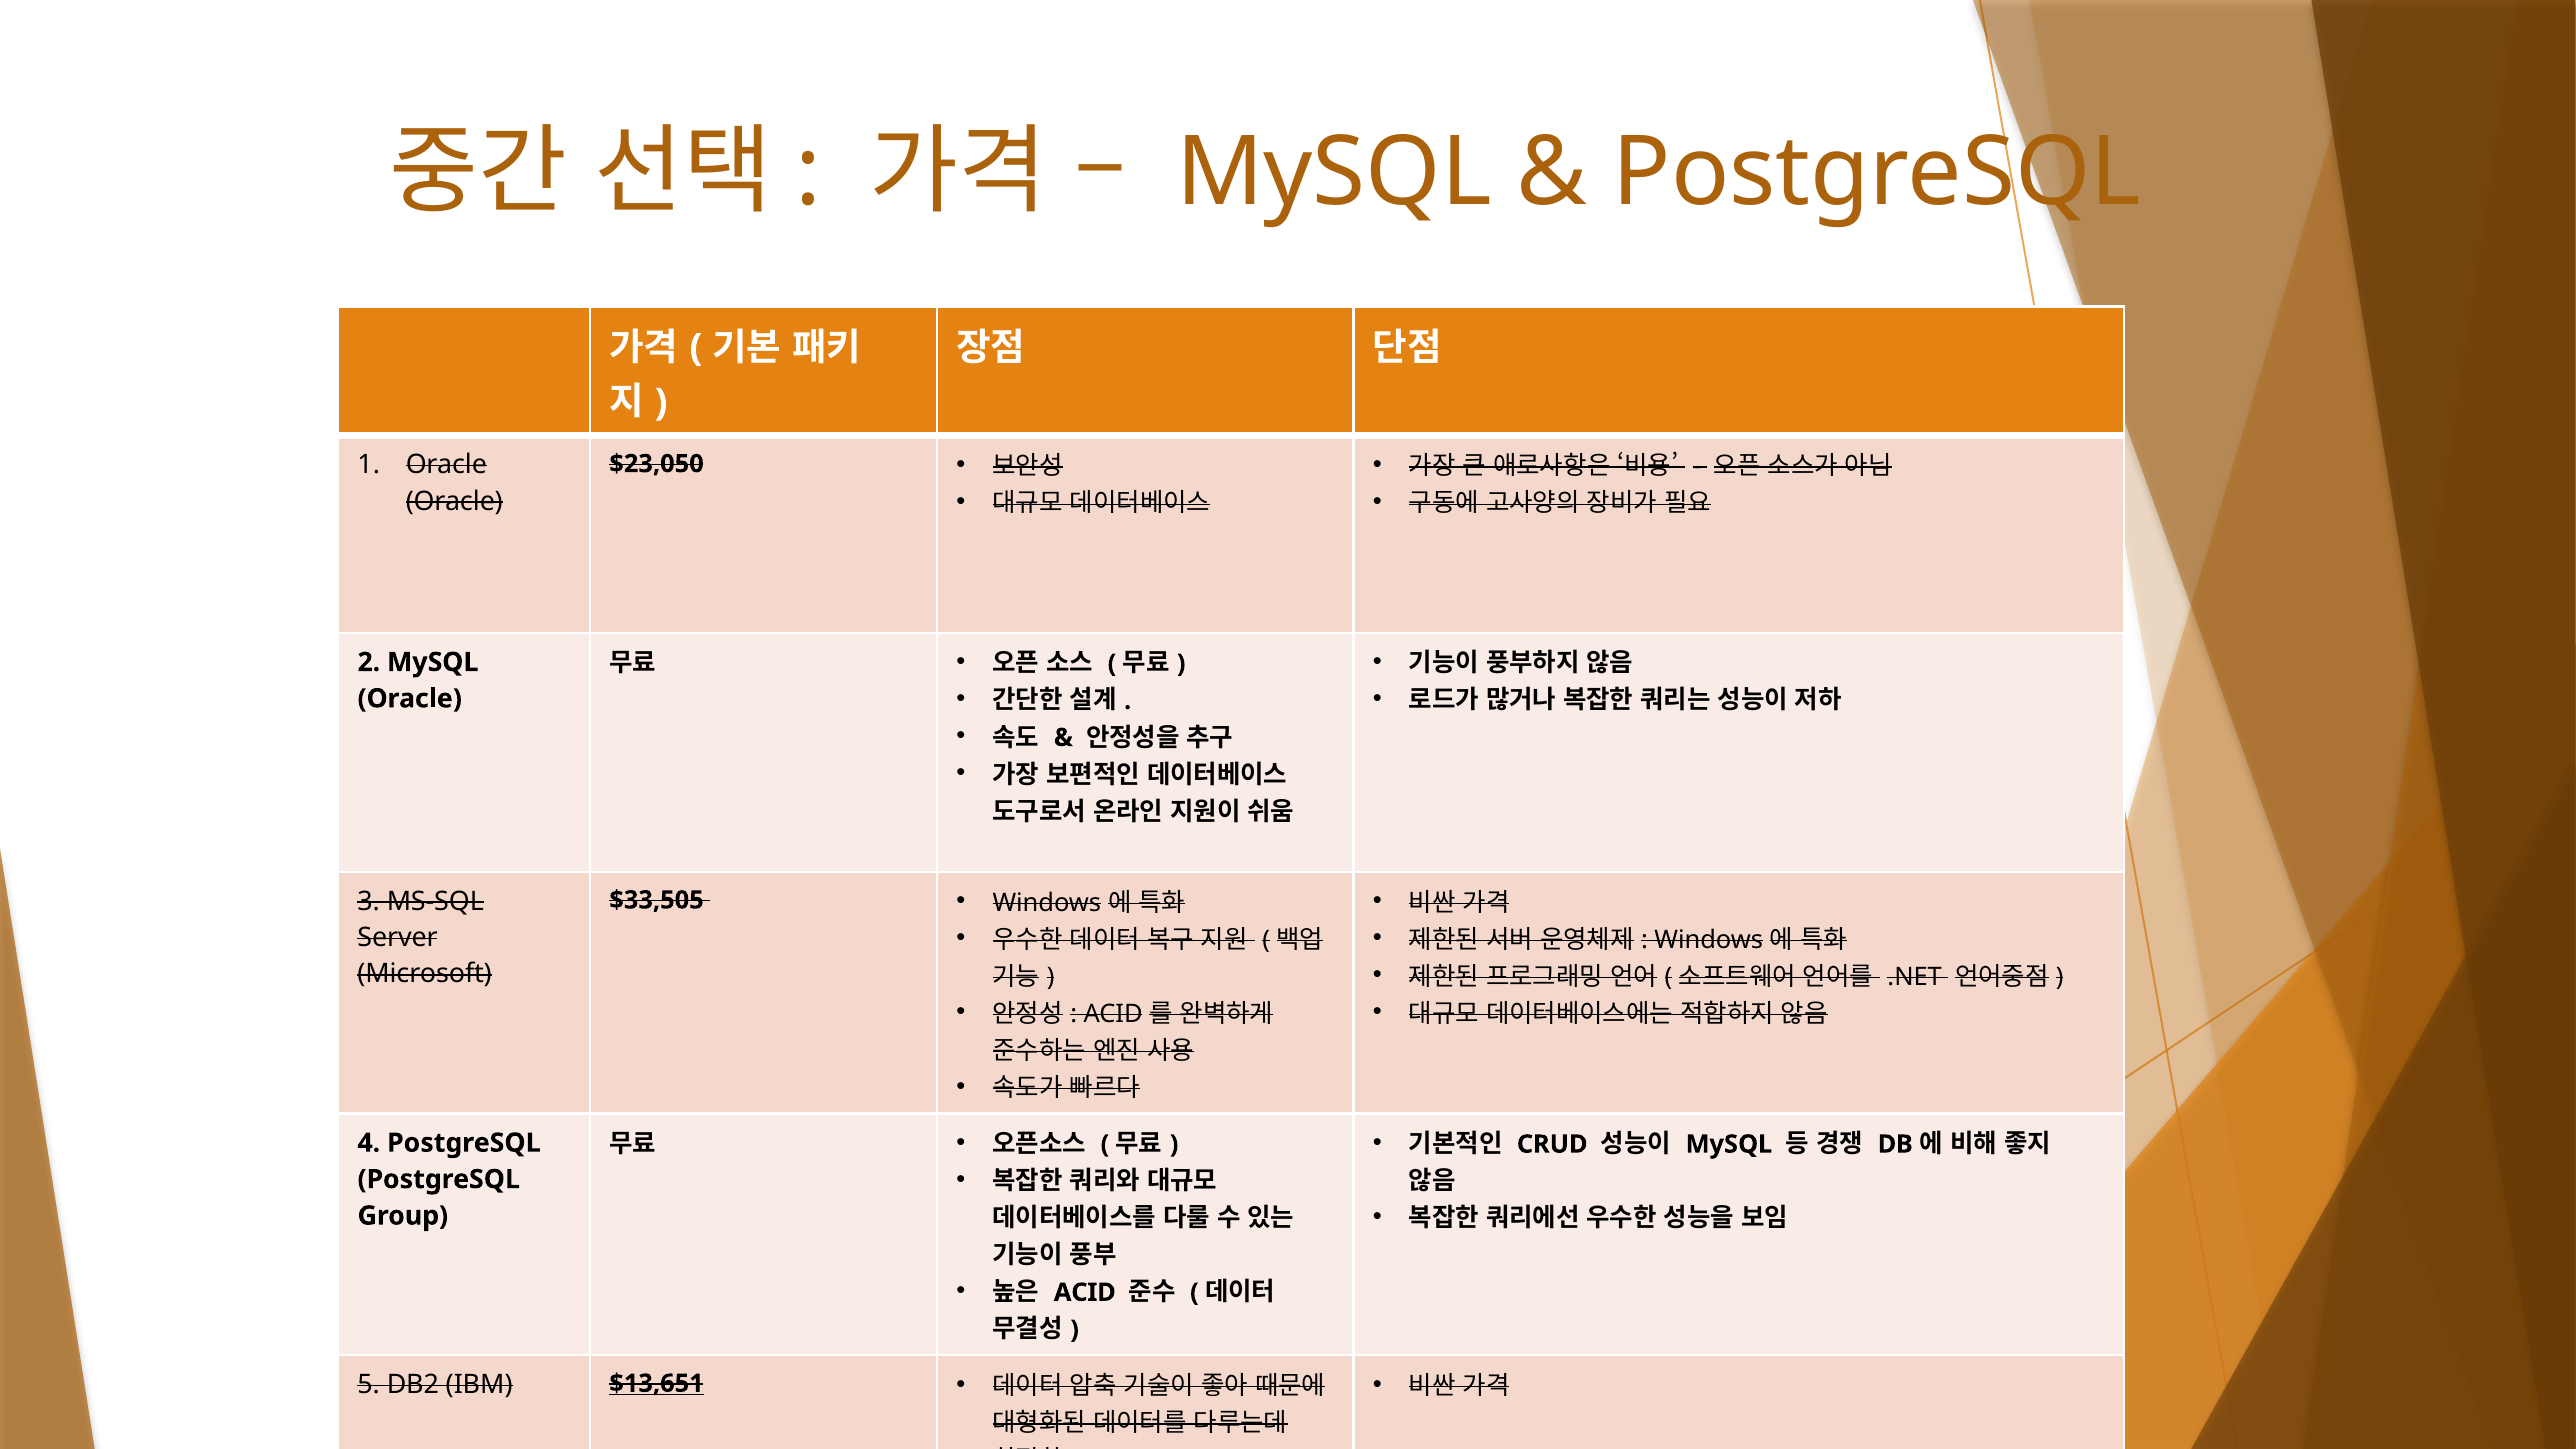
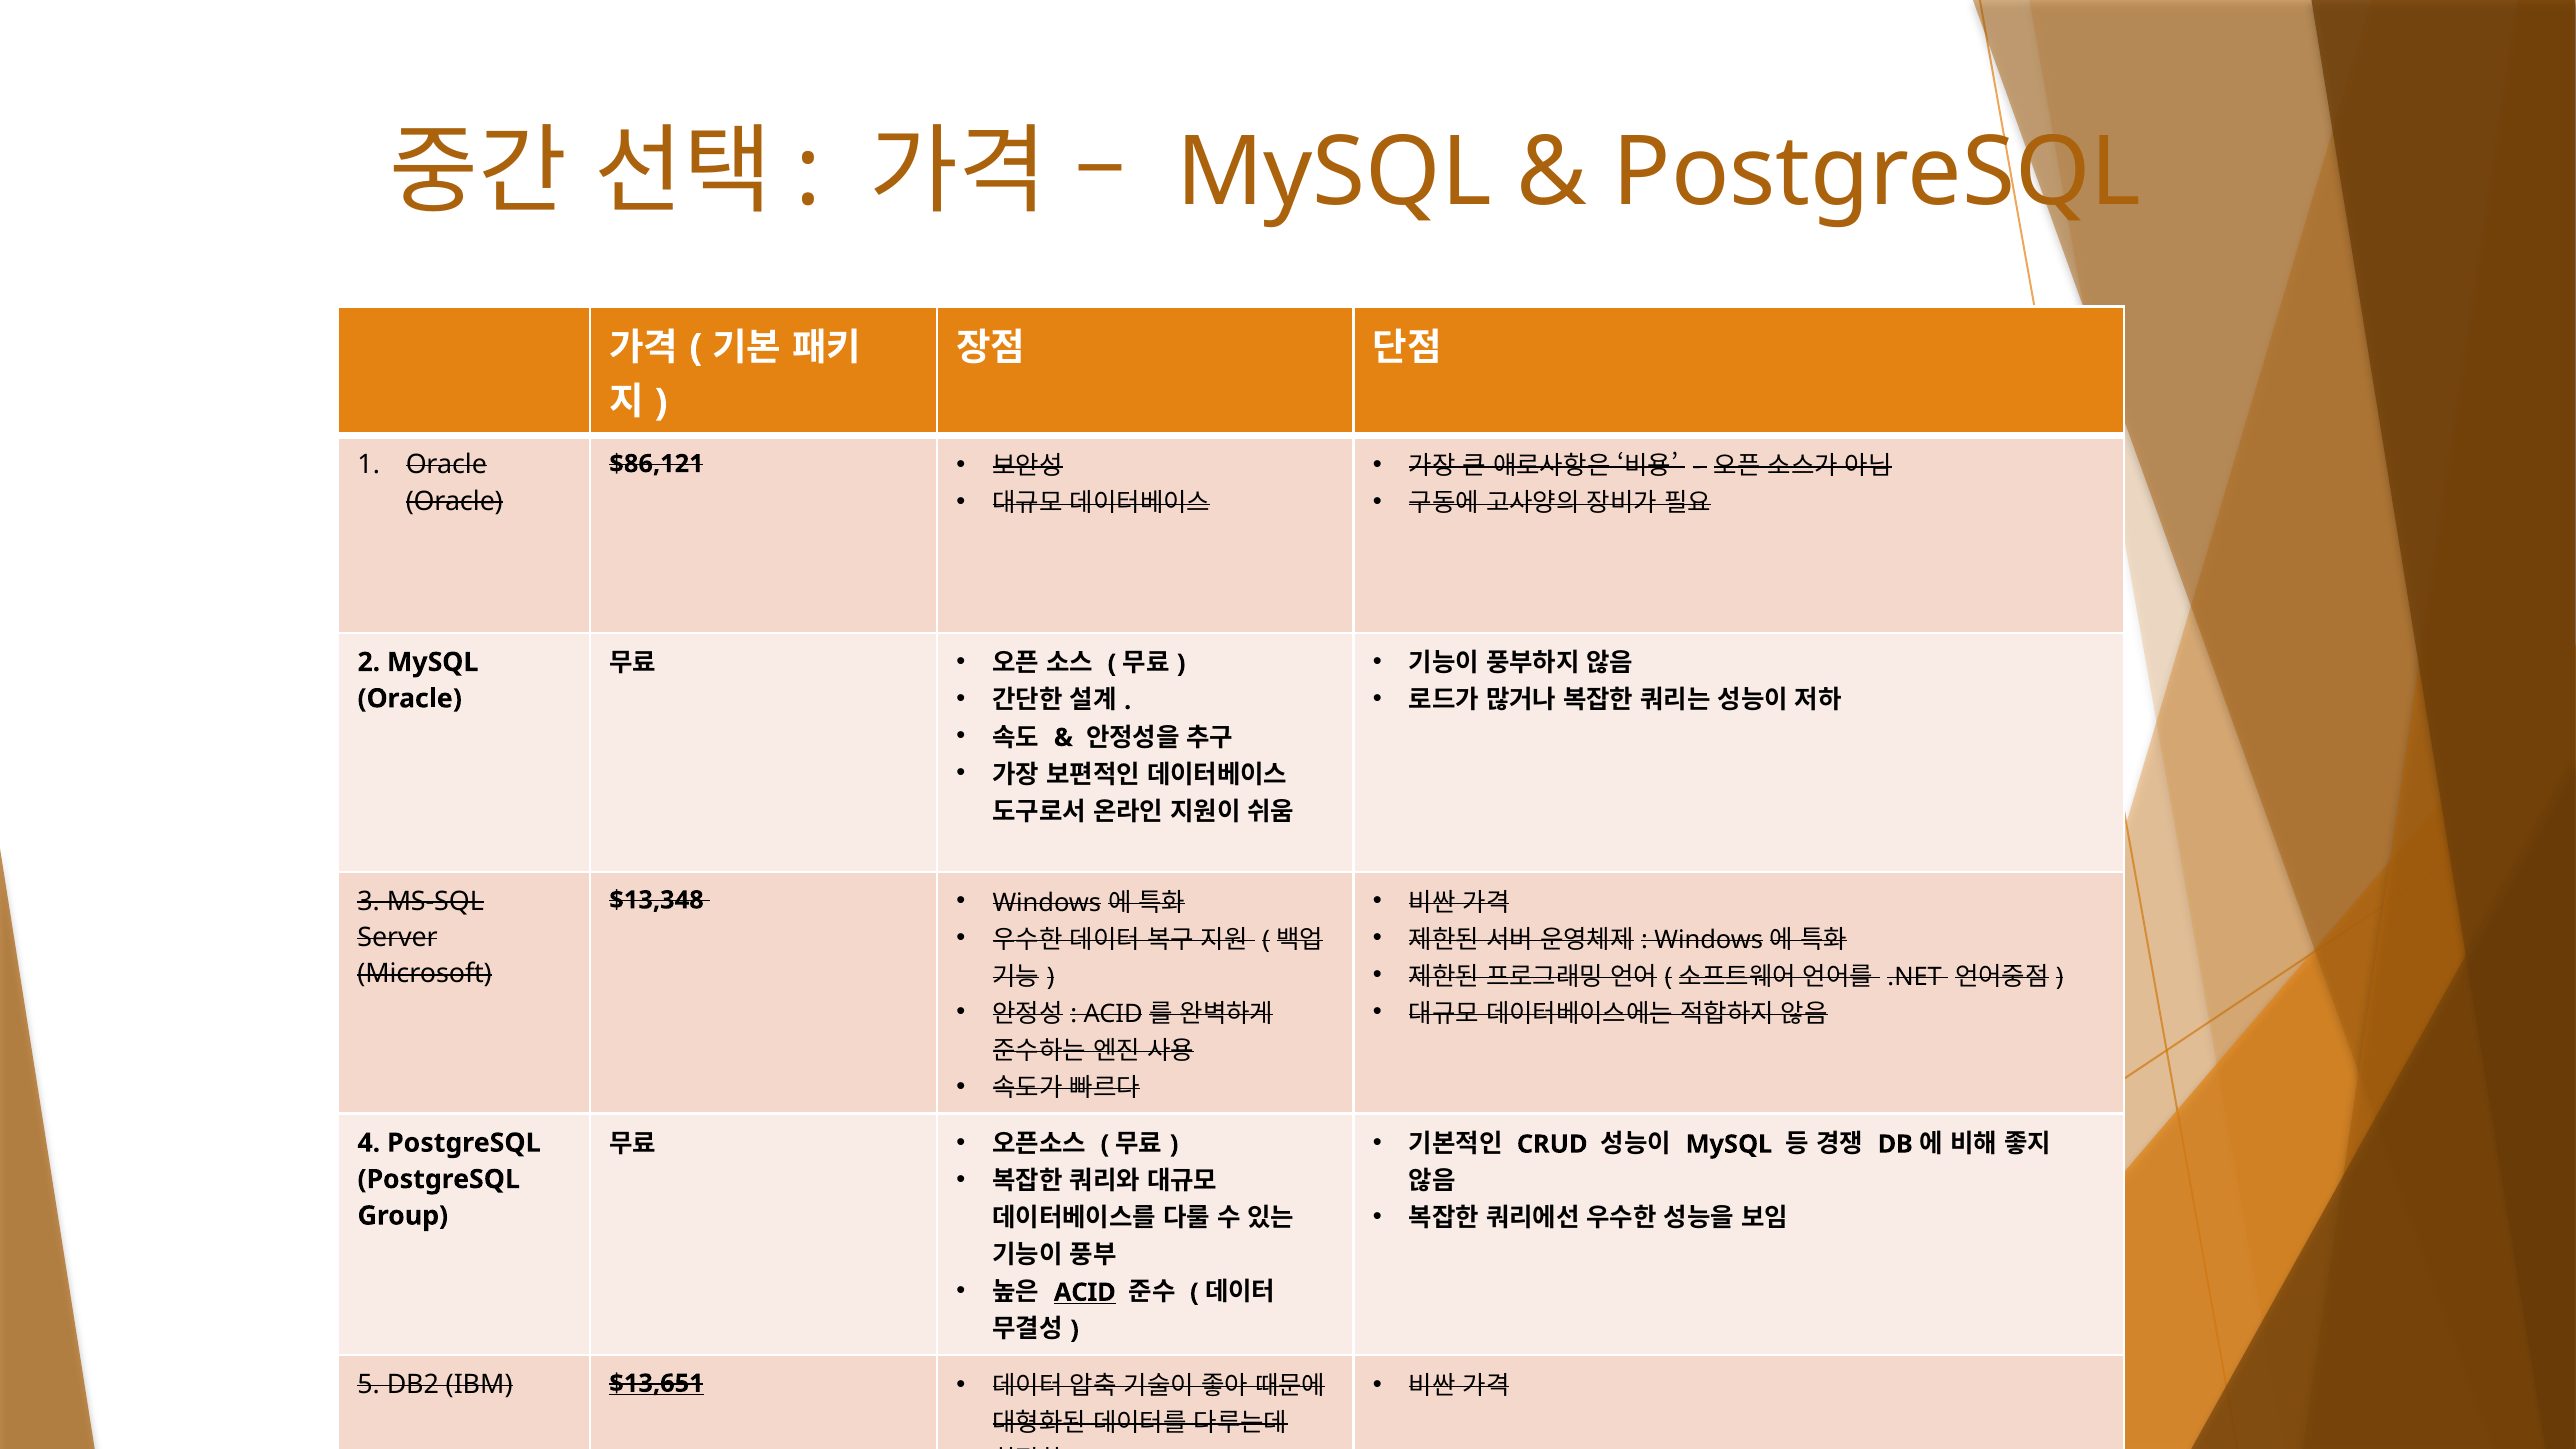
$23,050: $23,050 -> $86,121
$33,505: $33,505 -> $13,348
ACID at (1085, 1292) underline: none -> present
